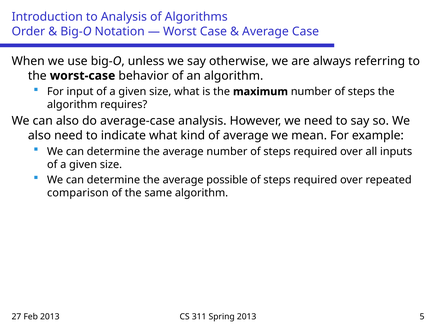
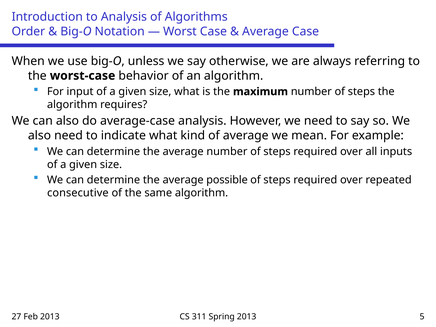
comparison: comparison -> consecutive
